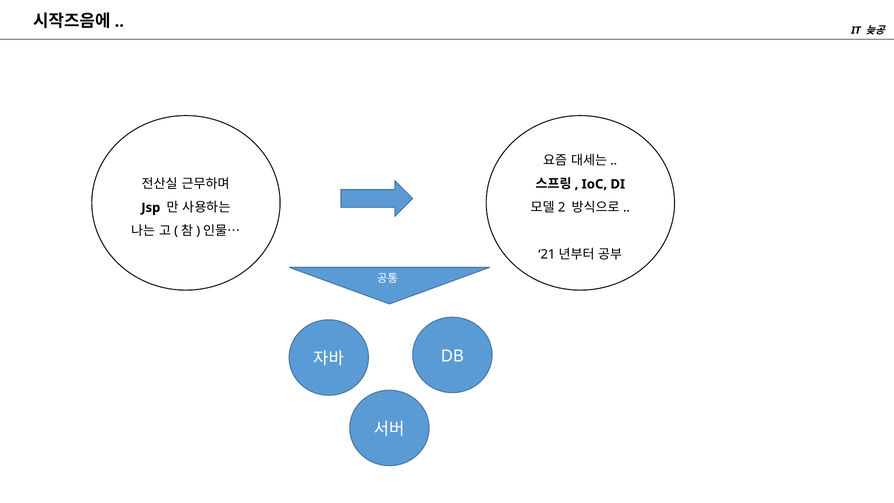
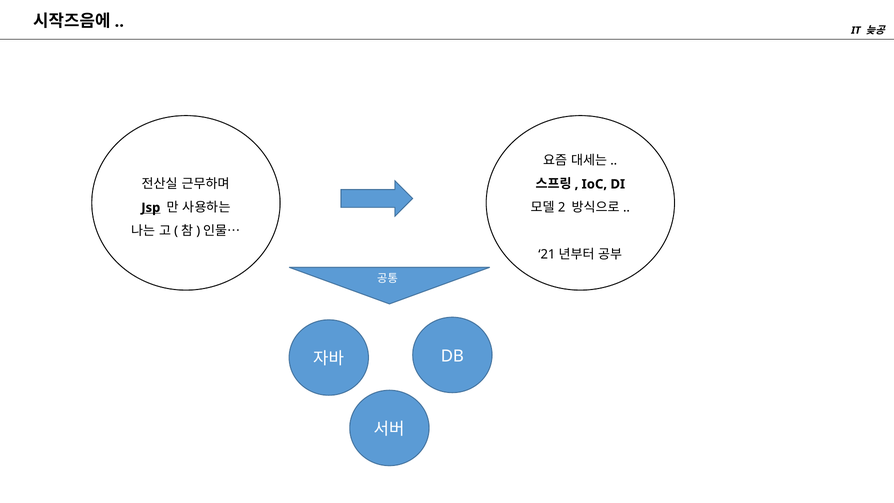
Jsp underline: none -> present
